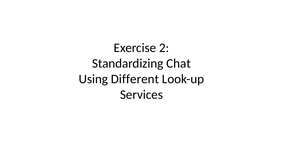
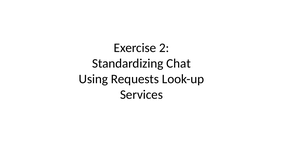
Different: Different -> Requests
